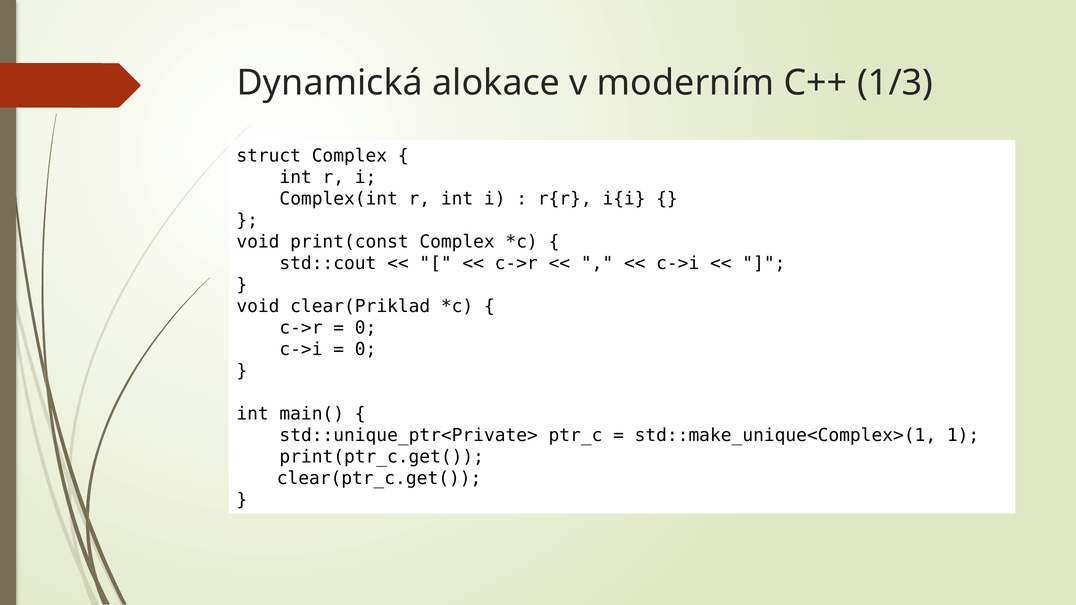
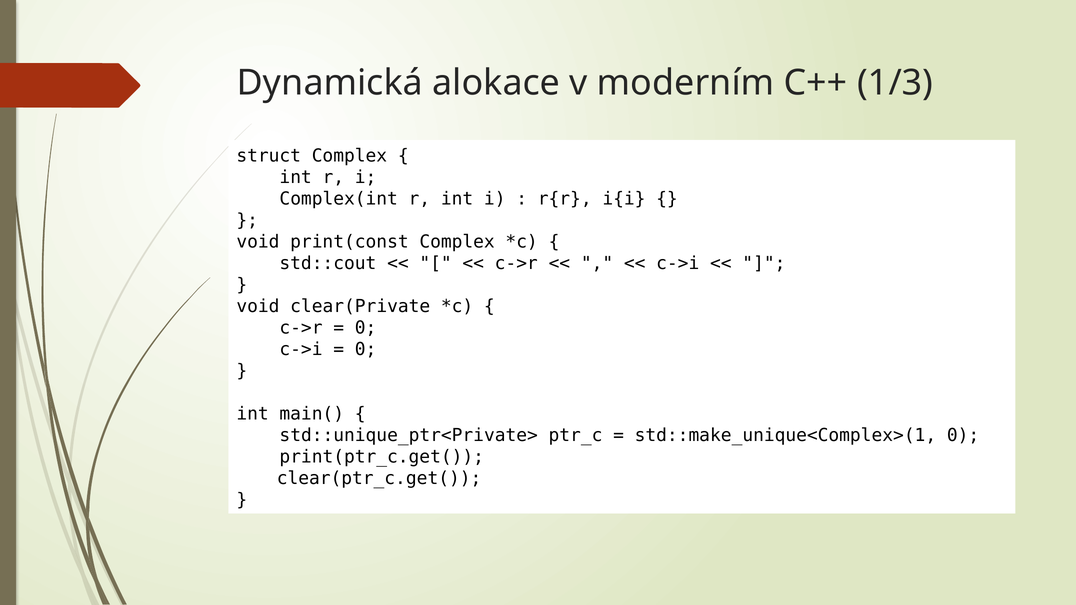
clear(Priklad: clear(Priklad -> clear(Private
std::make_unique<Complex>(1 1: 1 -> 0
